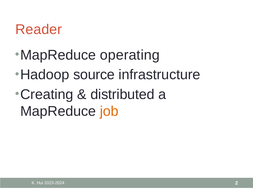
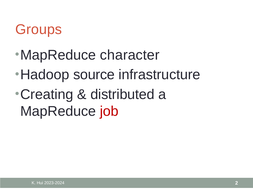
Reader: Reader -> Groups
operating: operating -> character
job colour: orange -> red
